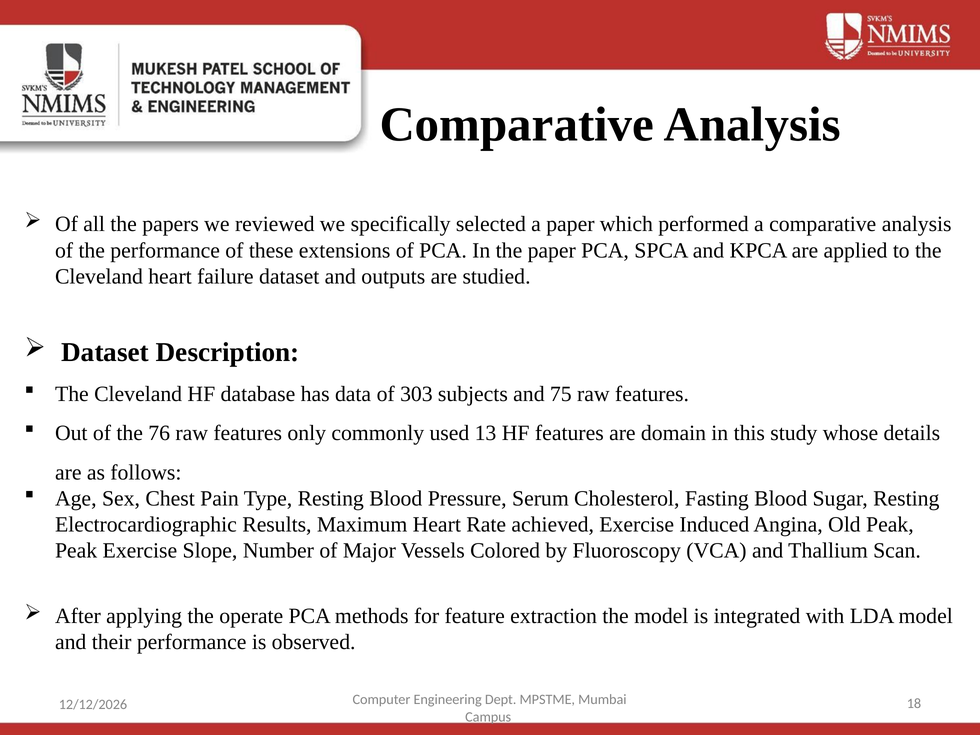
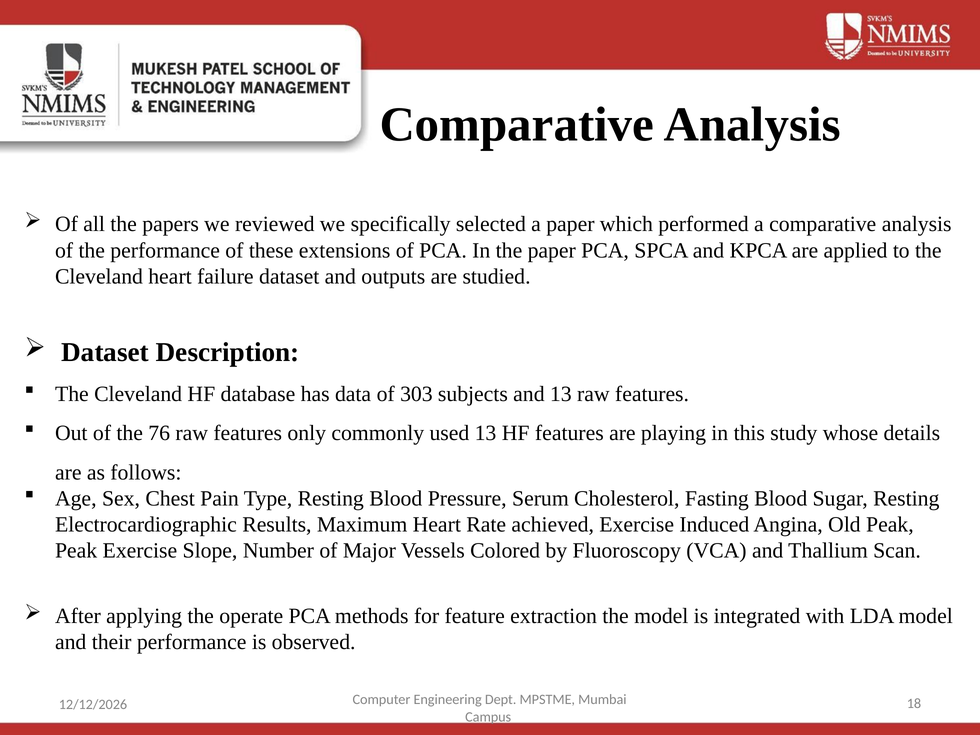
and 75: 75 -> 13
domain: domain -> playing
